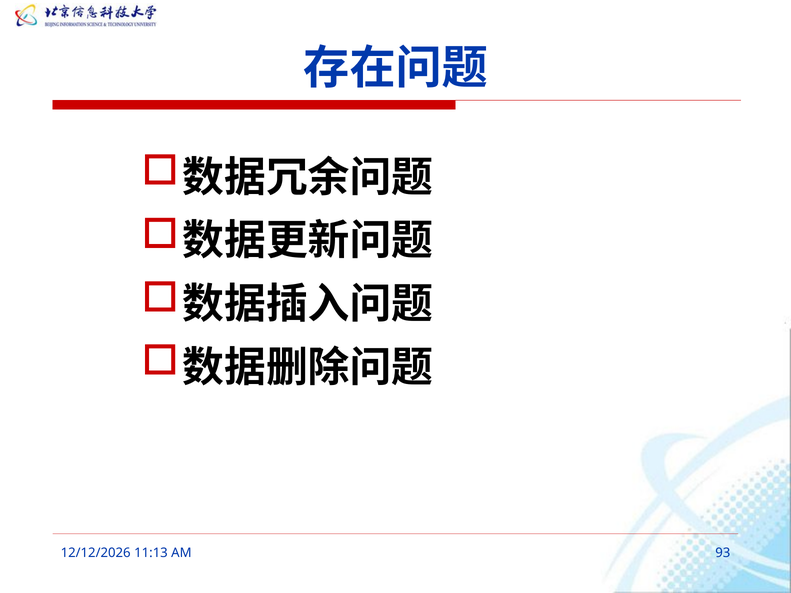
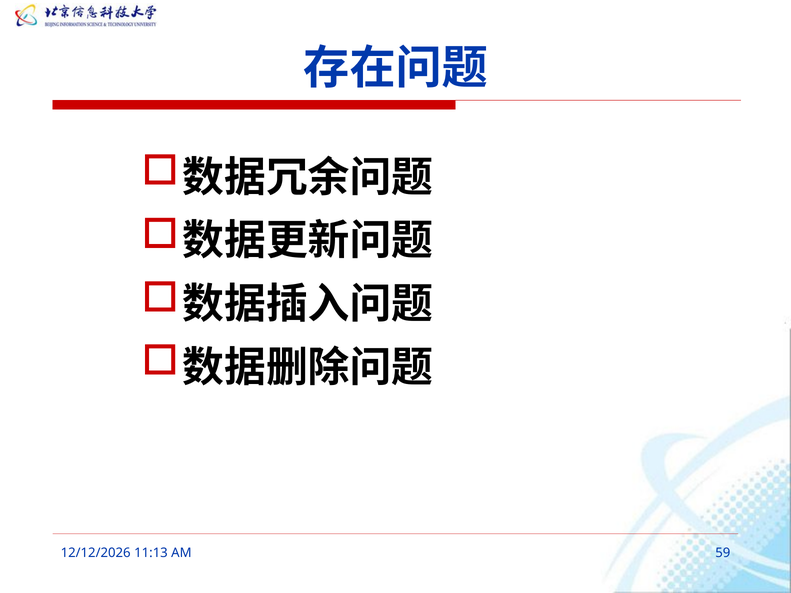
93: 93 -> 59
